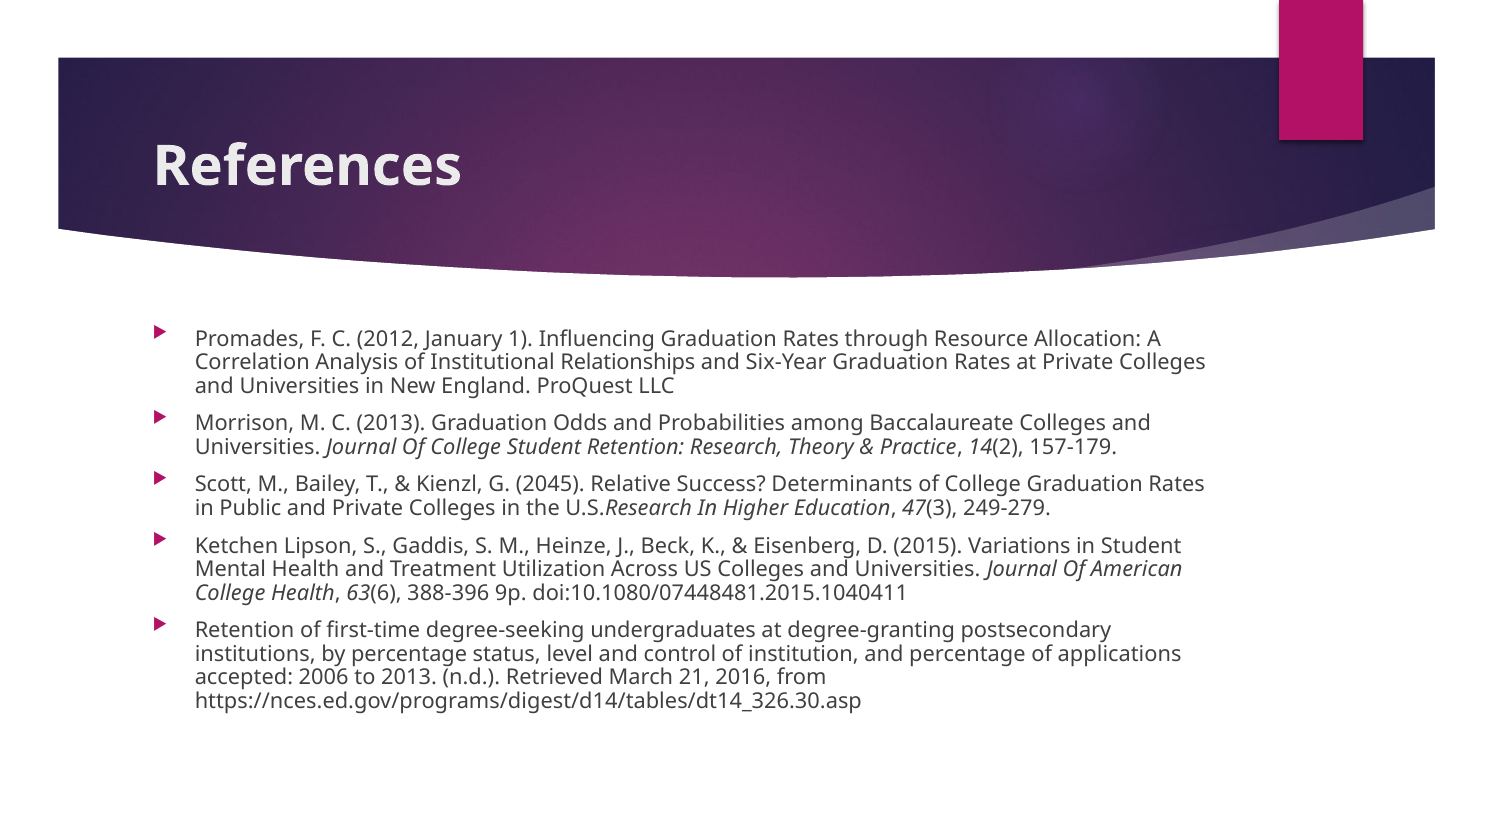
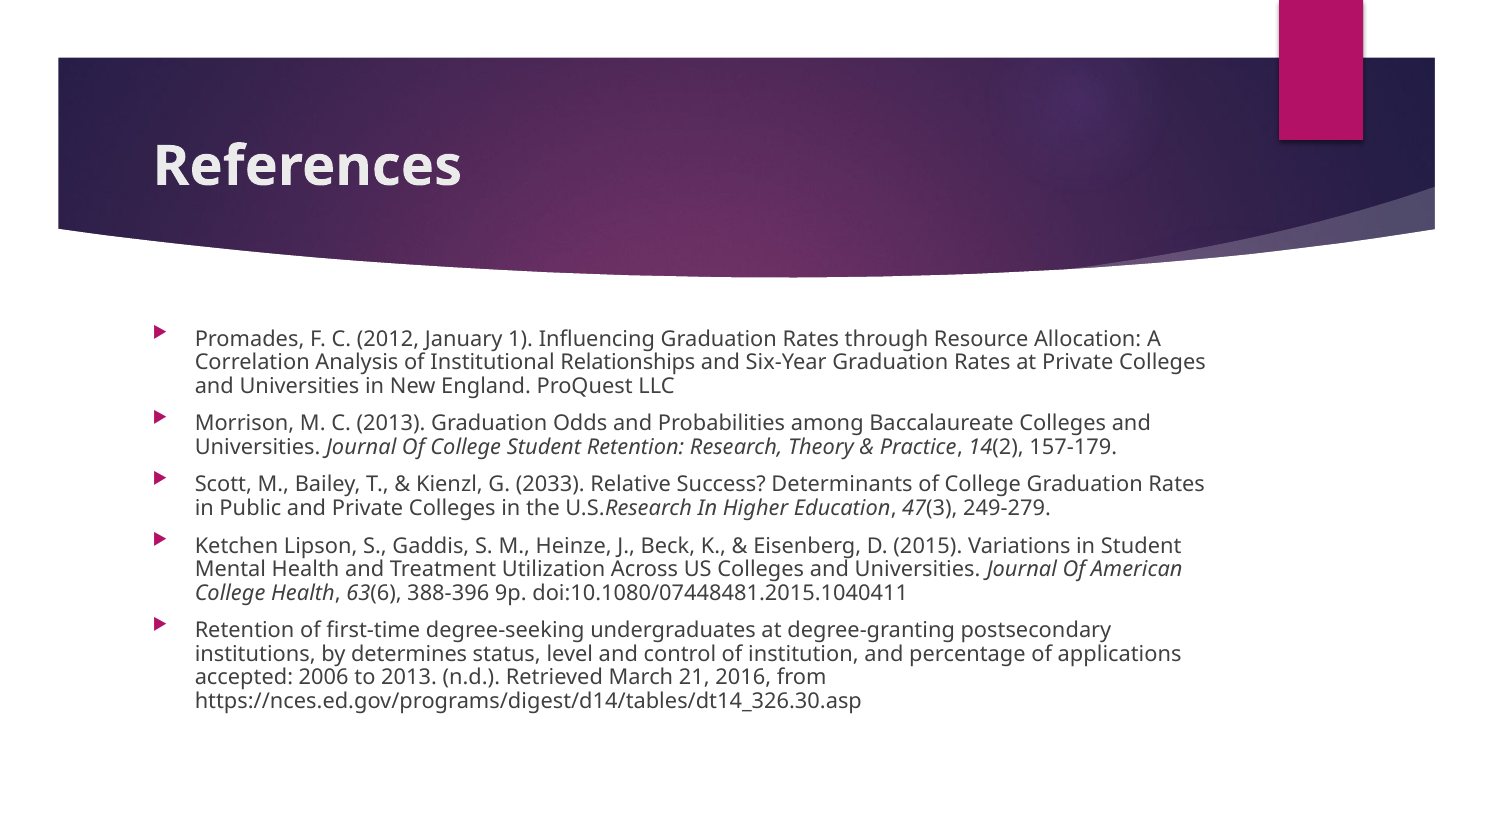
2045: 2045 -> 2033
by percentage: percentage -> determines
